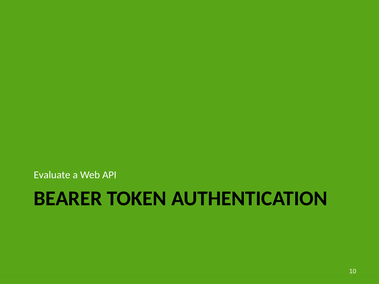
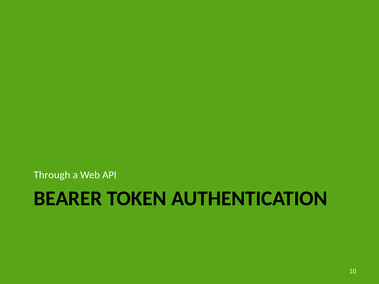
Evaluate: Evaluate -> Through
